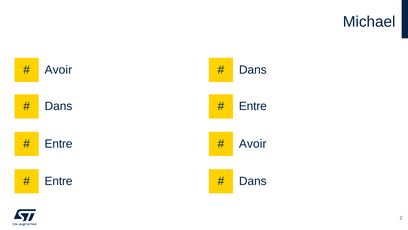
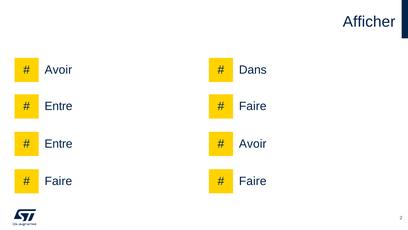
Michael: Michael -> Afficher
Dans at (58, 106): Dans -> Entre
Entre at (253, 106): Entre -> Faire
Entre at (59, 181): Entre -> Faire
Dans at (253, 181): Dans -> Faire
